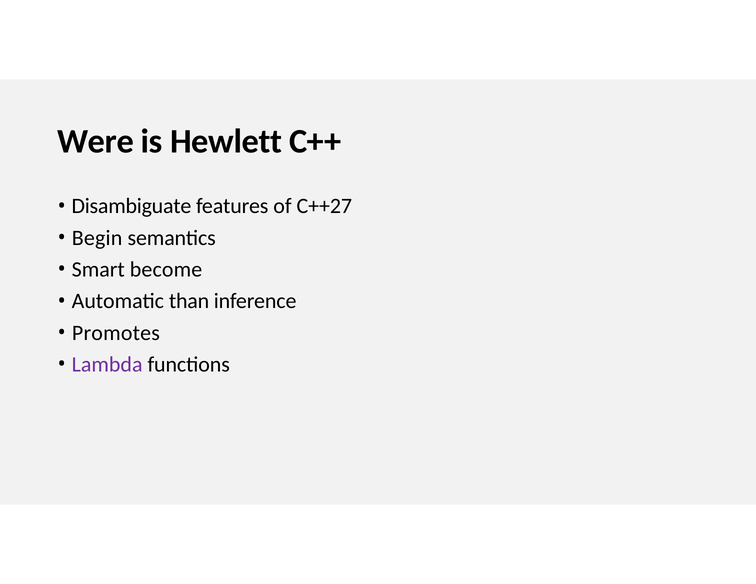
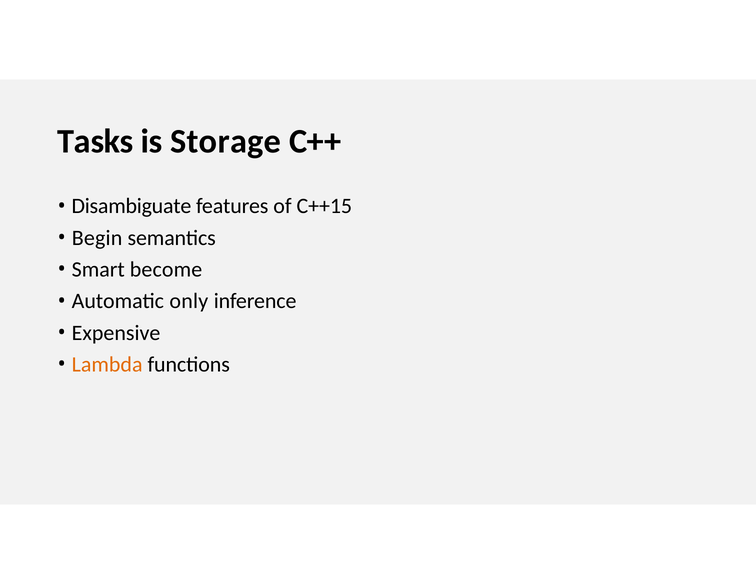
Were: Were -> Tasks
Hewlett: Hewlett -> Storage
C++27: C++27 -> C++15
than: than -> only
Promotes: Promotes -> Expensive
Lambda colour: purple -> orange
